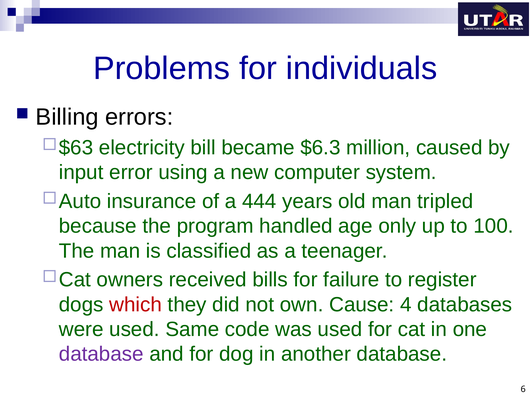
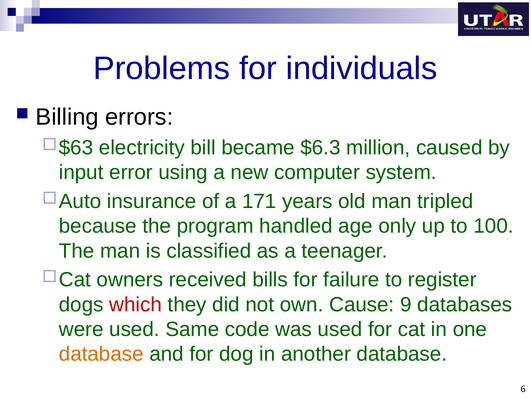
444: 444 -> 171
4: 4 -> 9
database at (101, 354) colour: purple -> orange
